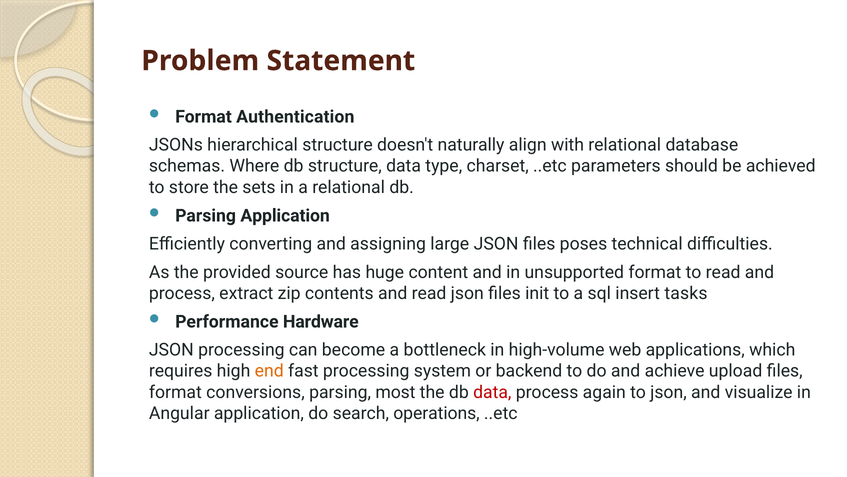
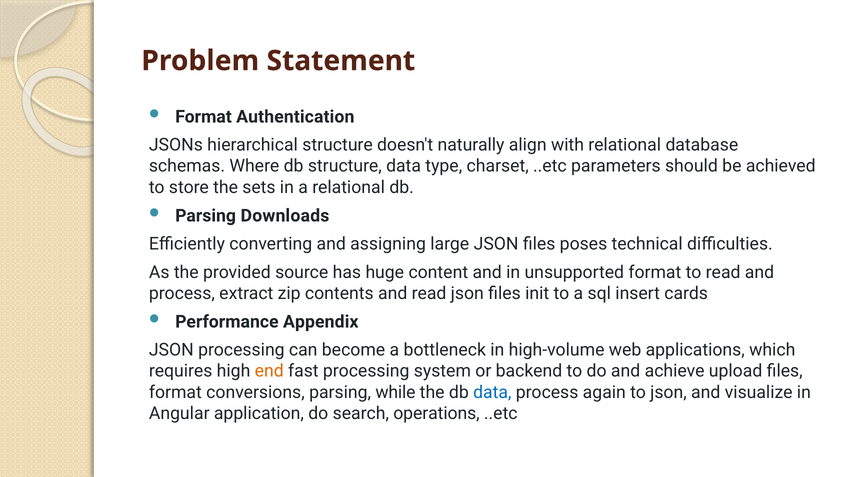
Parsing Application: Application -> Downloads
tasks: tasks -> cards
Hardware: Hardware -> Appendix
most: most -> while
data at (492, 392) colour: red -> blue
